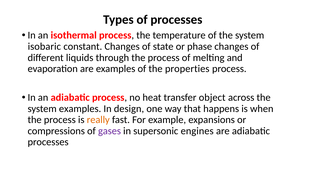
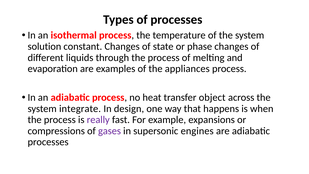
isobaric: isobaric -> solution
properties: properties -> appliances
system examples: examples -> integrate
really colour: orange -> purple
